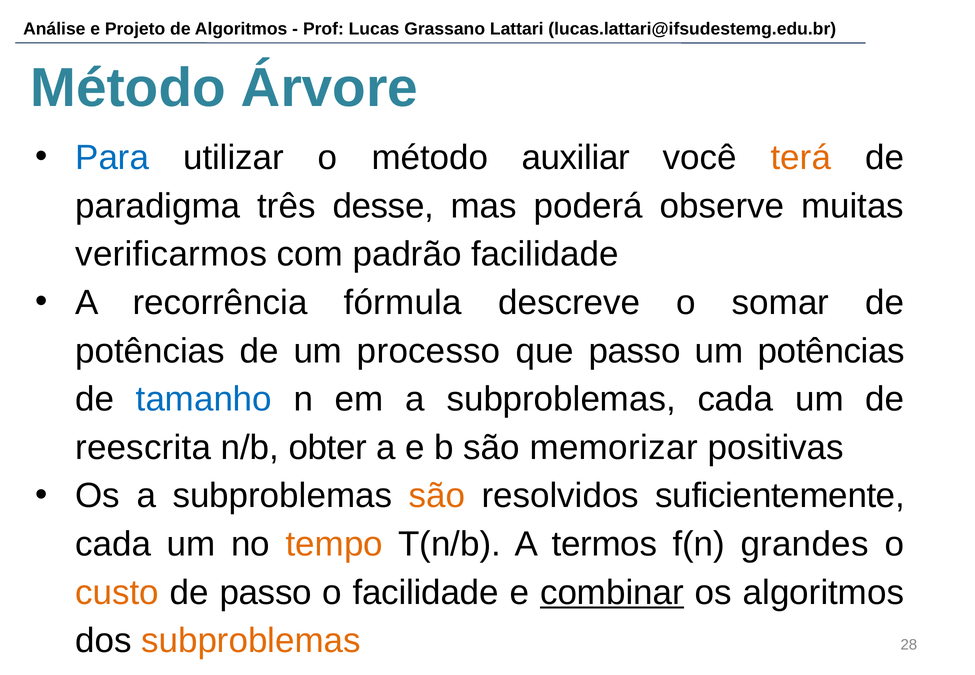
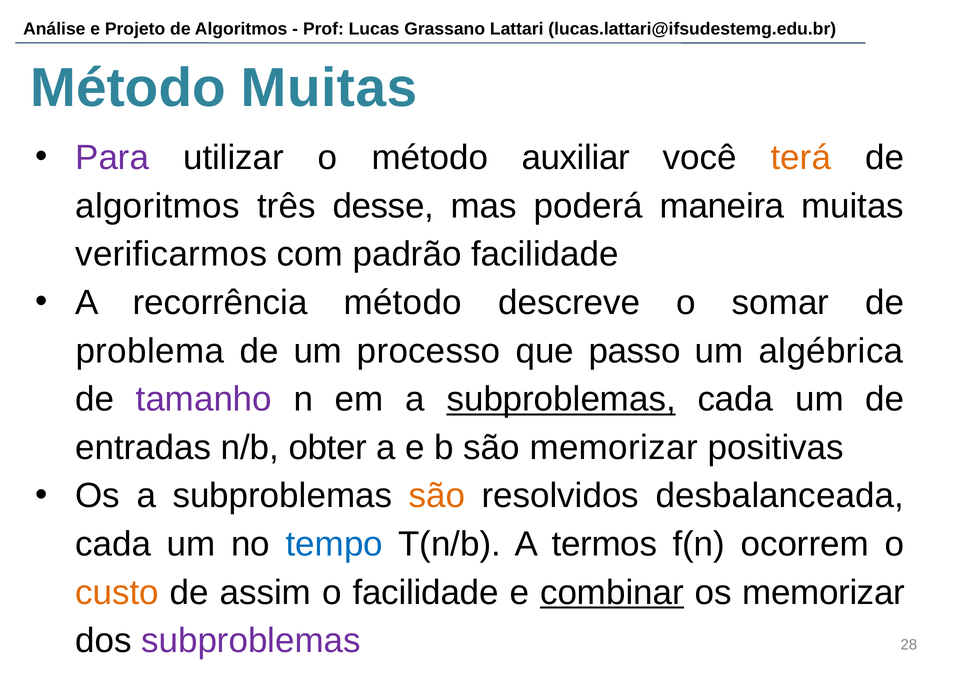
Método Árvore: Árvore -> Muitas
Para colour: blue -> purple
paradigma at (158, 206): paradigma -> algoritmos
observe: observe -> maneira
recorrência fórmula: fórmula -> método
potências at (150, 351): potências -> problema
um potências: potências -> algébrica
tamanho colour: blue -> purple
subproblemas at (561, 399) underline: none -> present
reescrita: reescrita -> entradas
suficientemente: suficientemente -> desbalanceada
tempo colour: orange -> blue
grandes: grandes -> ocorrem
de passo: passo -> assim
os algoritmos: algoritmos -> memorizar
subproblemas at (251, 641) colour: orange -> purple
